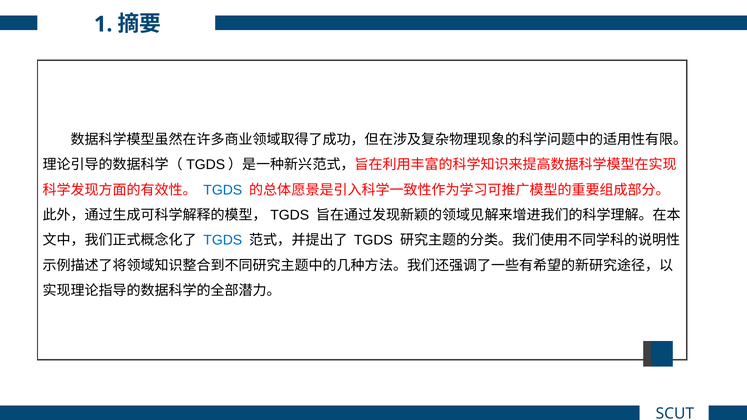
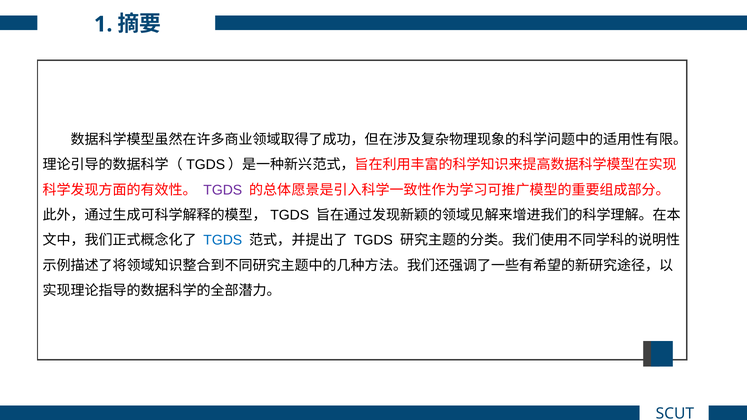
TGDS at (223, 190) colour: blue -> purple
